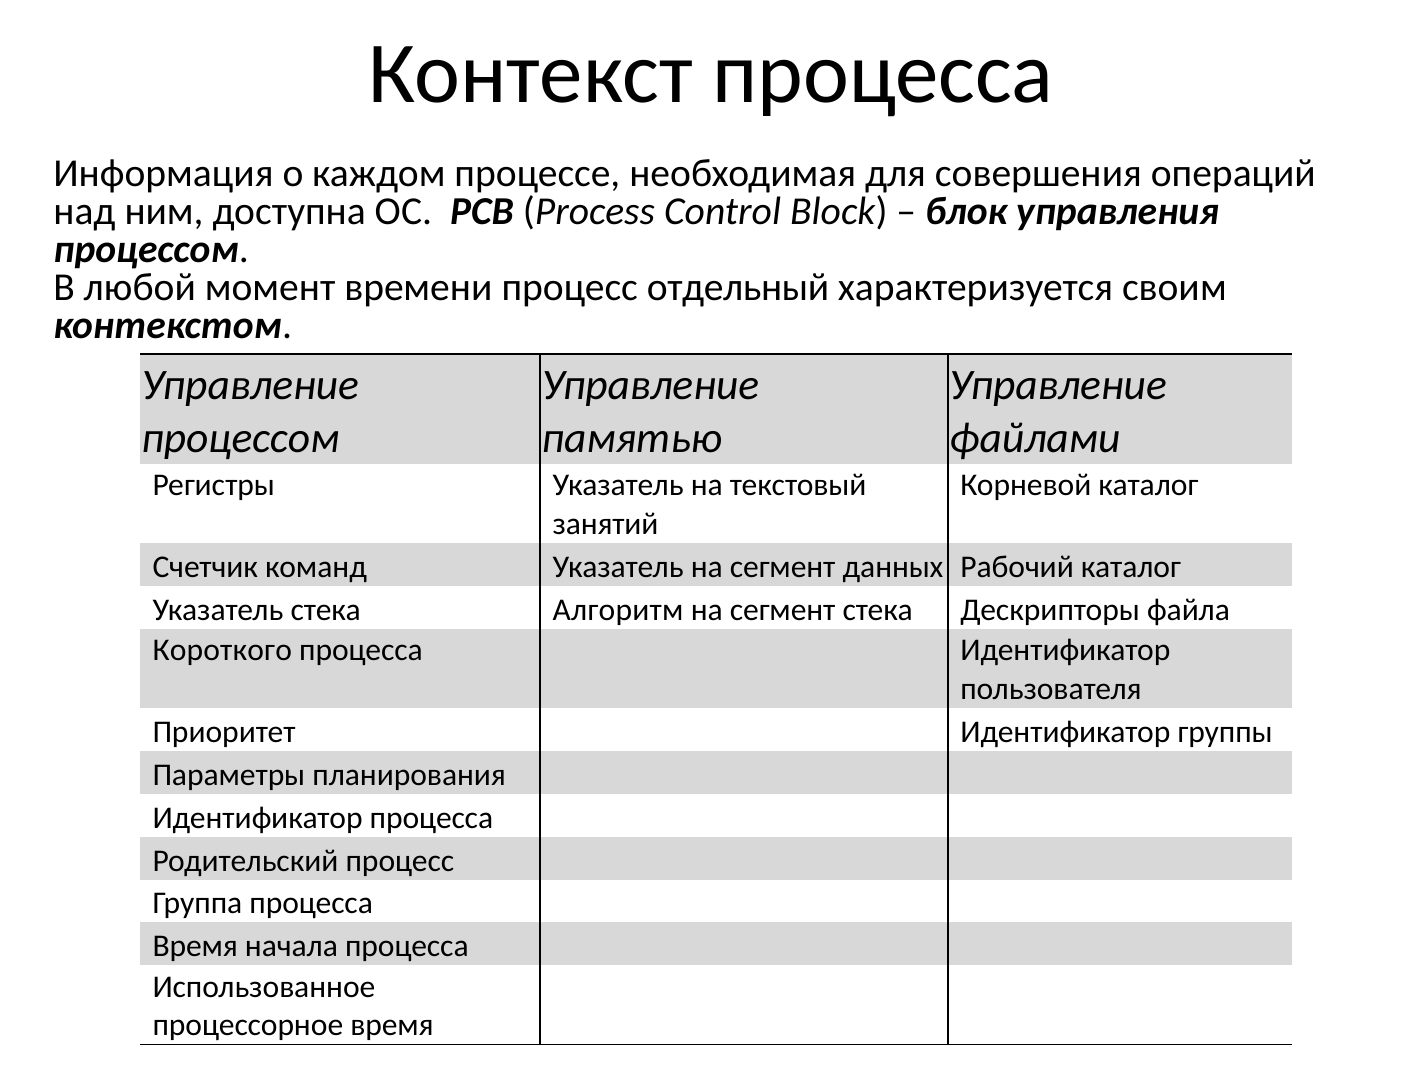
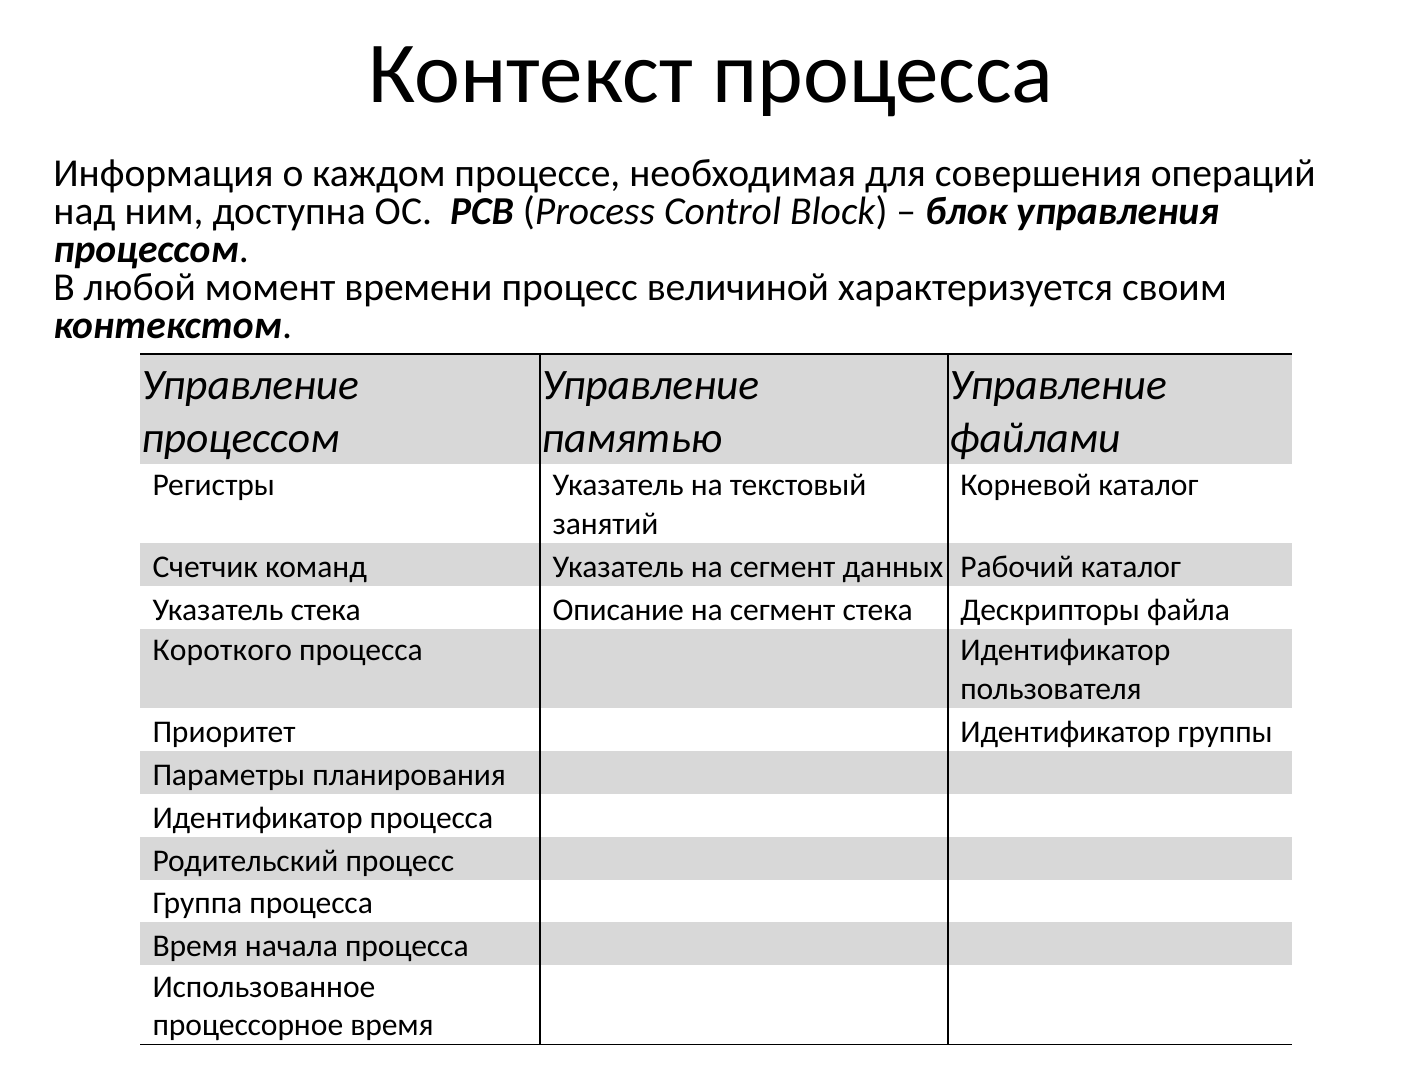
отдельный: отдельный -> величиной
Алгоритм: Алгоритм -> Описание
